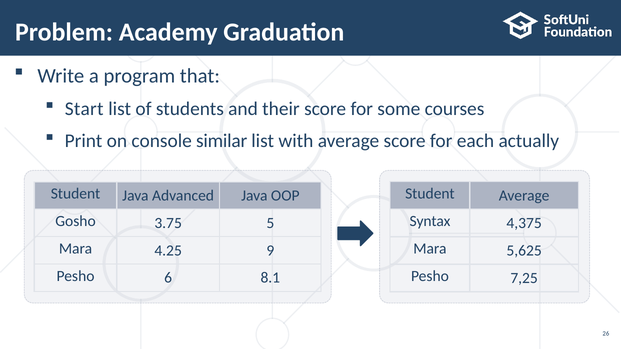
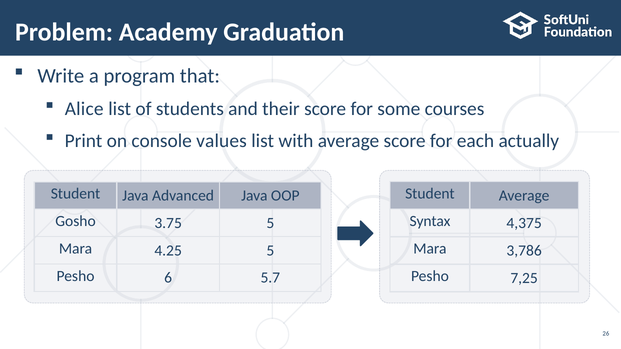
Start: Start -> Alice
similar: similar -> values
4.25 9: 9 -> 5
5,625: 5,625 -> 3,786
8.1: 8.1 -> 5.7
